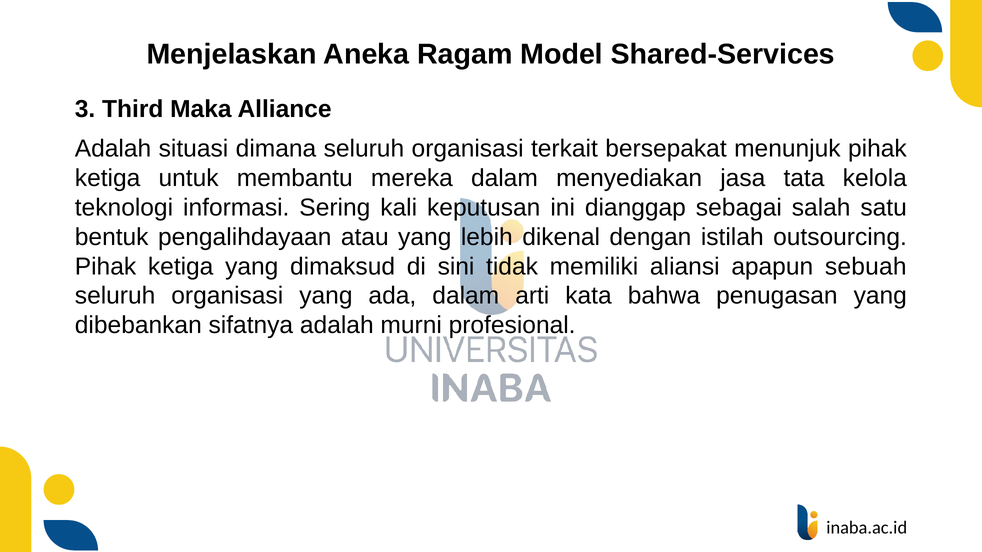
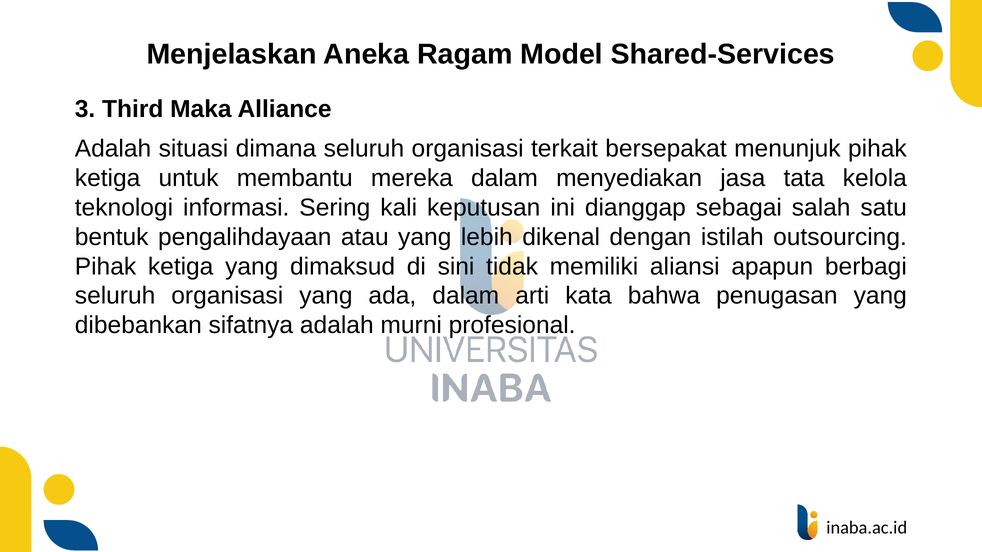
sebuah: sebuah -> berbagi
